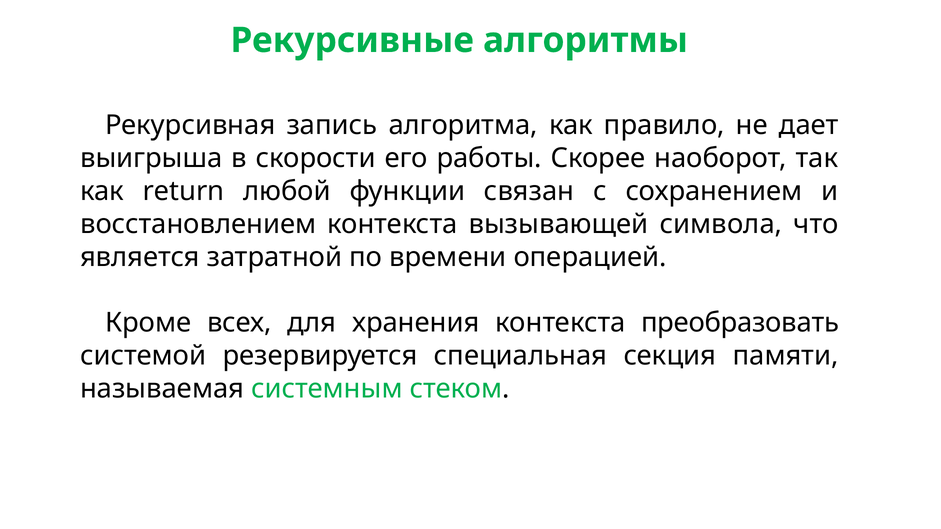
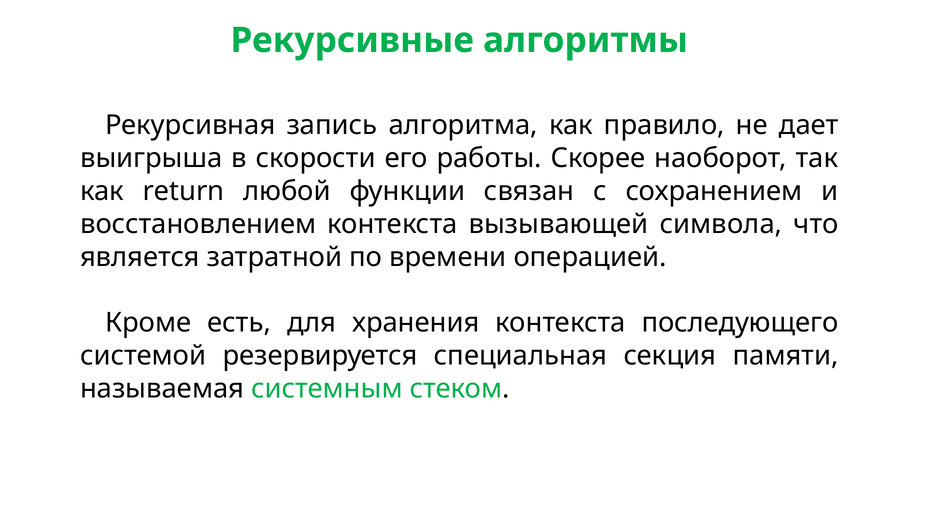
всех: всех -> есть
преобразовать: преобразовать -> последующего
